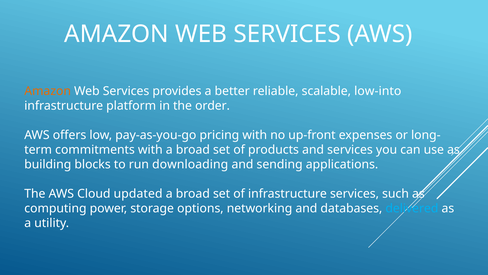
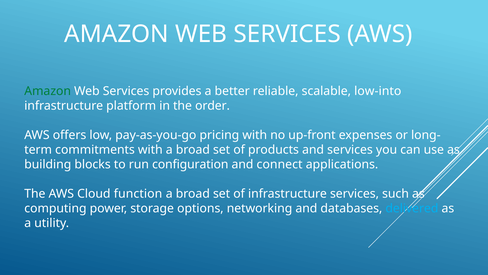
Amazon at (48, 91) colour: orange -> green
downloading: downloading -> configuration
sending: sending -> connect
updated: updated -> function
